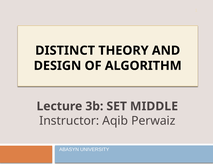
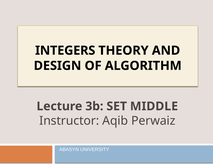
DISTINCT: DISTINCT -> INTEGERS
